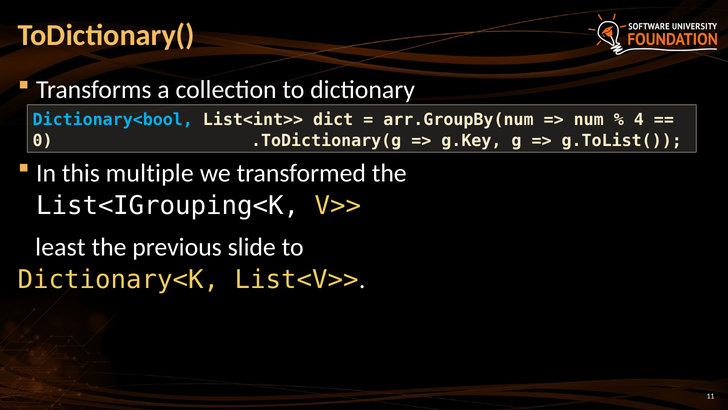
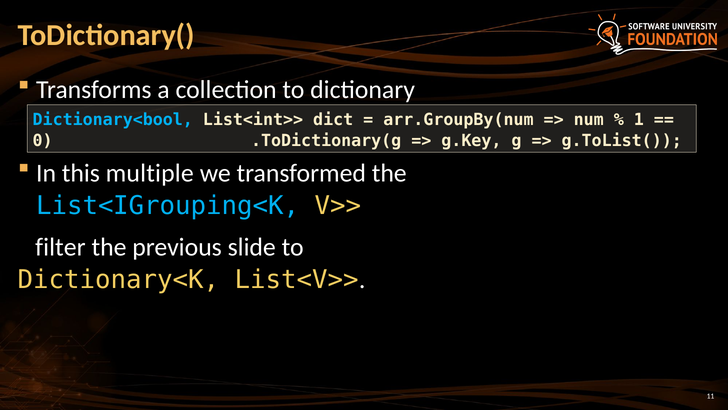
4: 4 -> 1
List<IGrouping<K colour: white -> light blue
least: least -> filter
